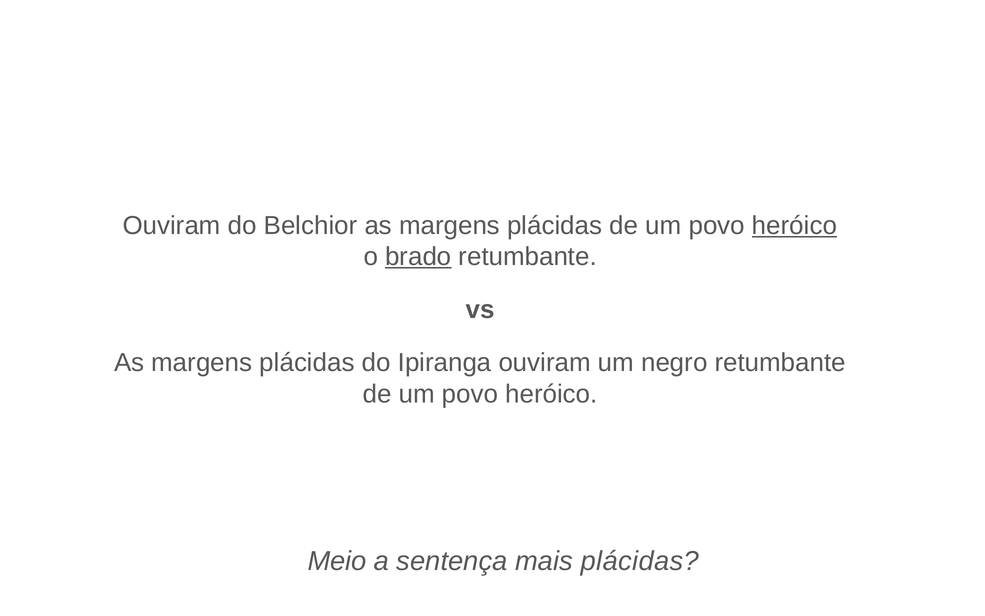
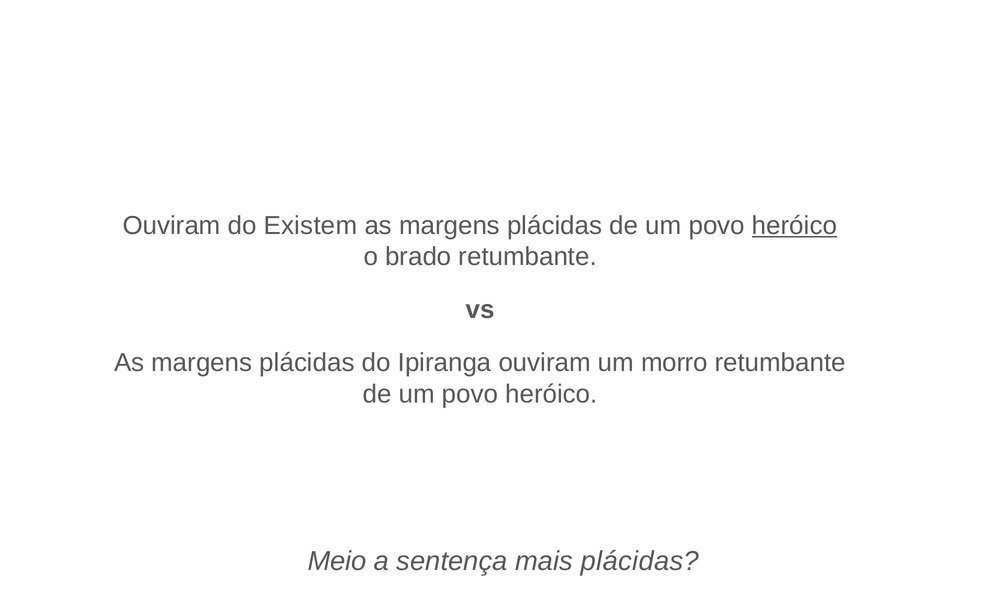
Belchior: Belchior -> Existem
brado underline: present -> none
negro: negro -> morro
